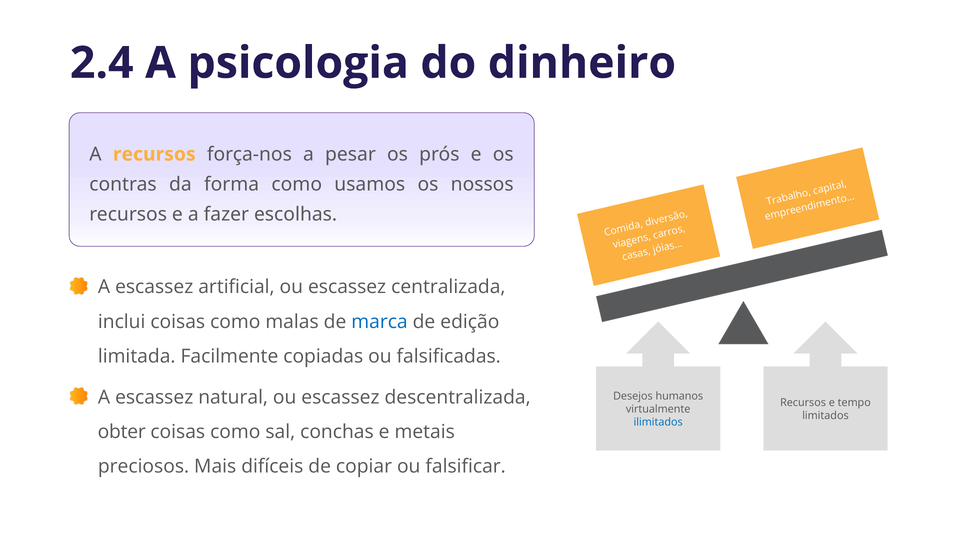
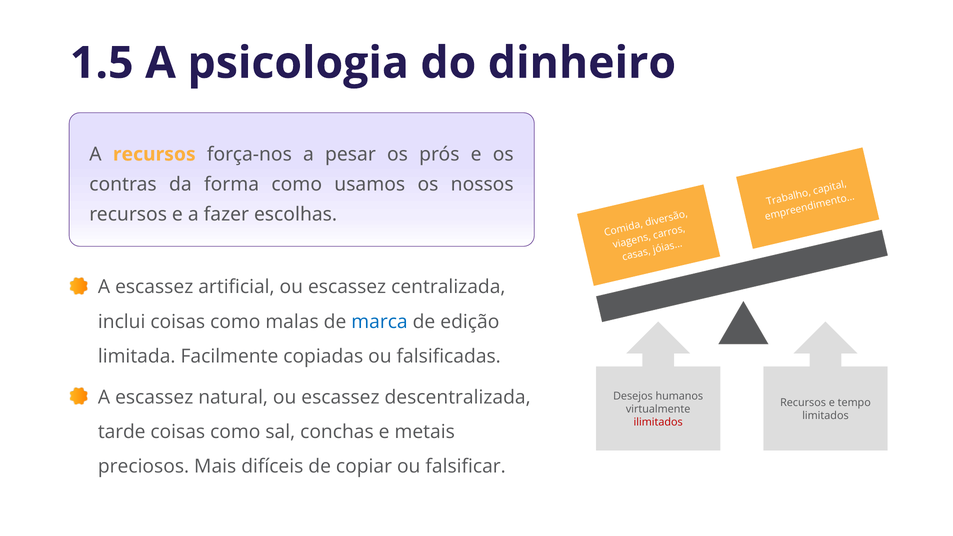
2.4: 2.4 -> 1.5
ilimitados colour: blue -> red
obter: obter -> tarde
